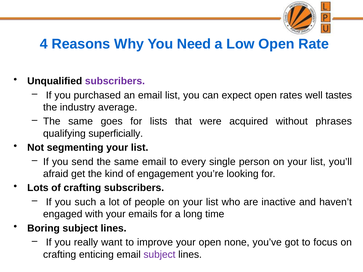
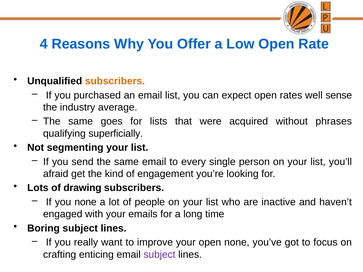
Need: Need -> Offer
subscribers at (115, 81) colour: purple -> orange
tastes: tastes -> sense
of crafting: crafting -> drawing
you such: such -> none
